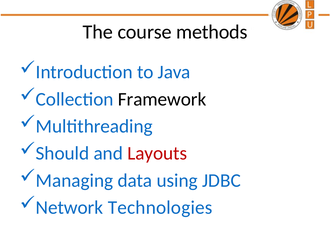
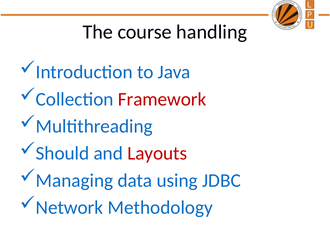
methods: methods -> handling
Framework colour: black -> red
Technologies: Technologies -> Methodology
